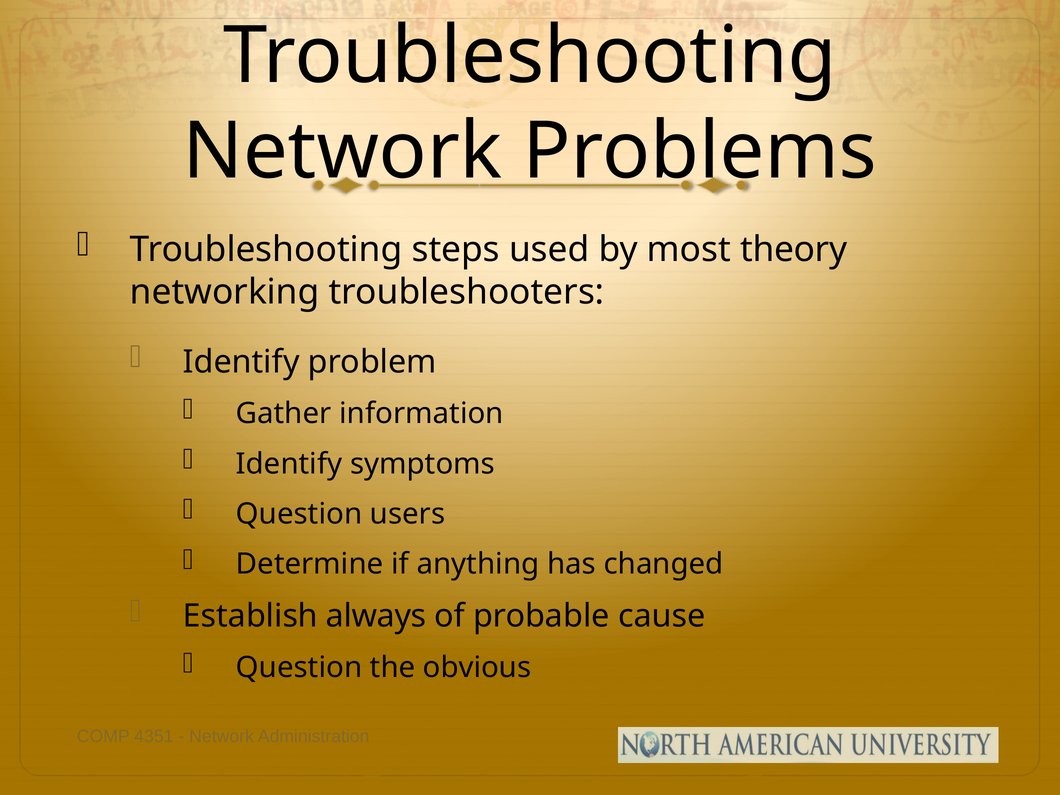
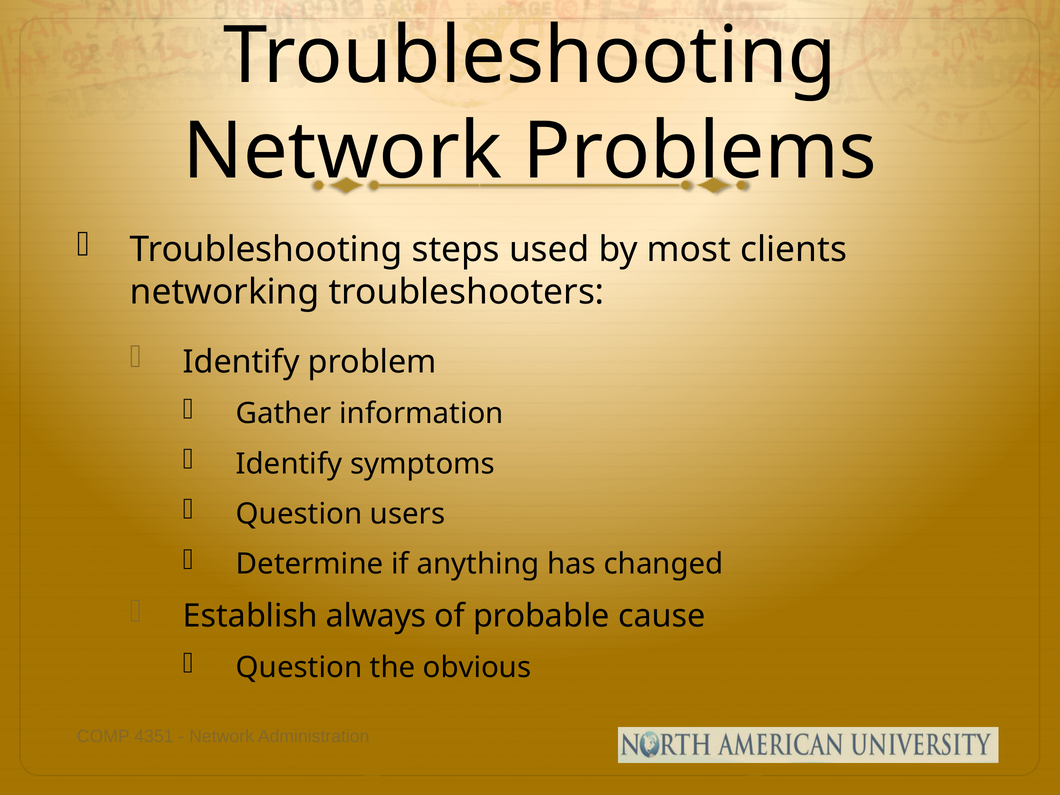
theory: theory -> clients
